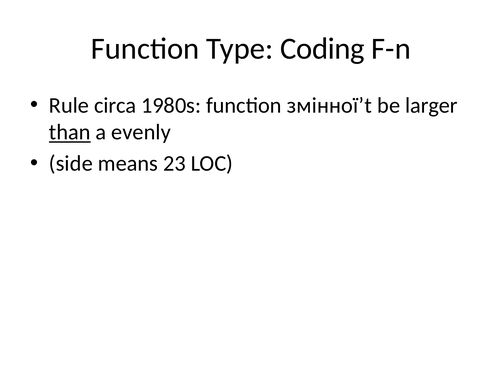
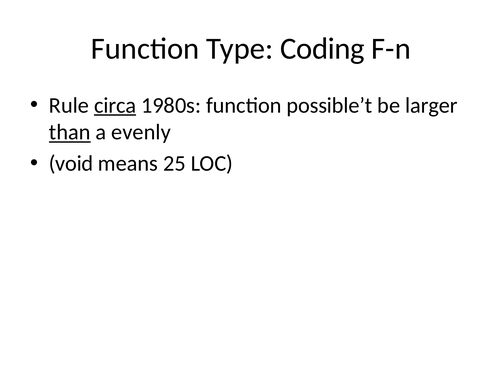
circa underline: none -> present
змінної’t: змінної’t -> possible’t
side: side -> void
23: 23 -> 25
